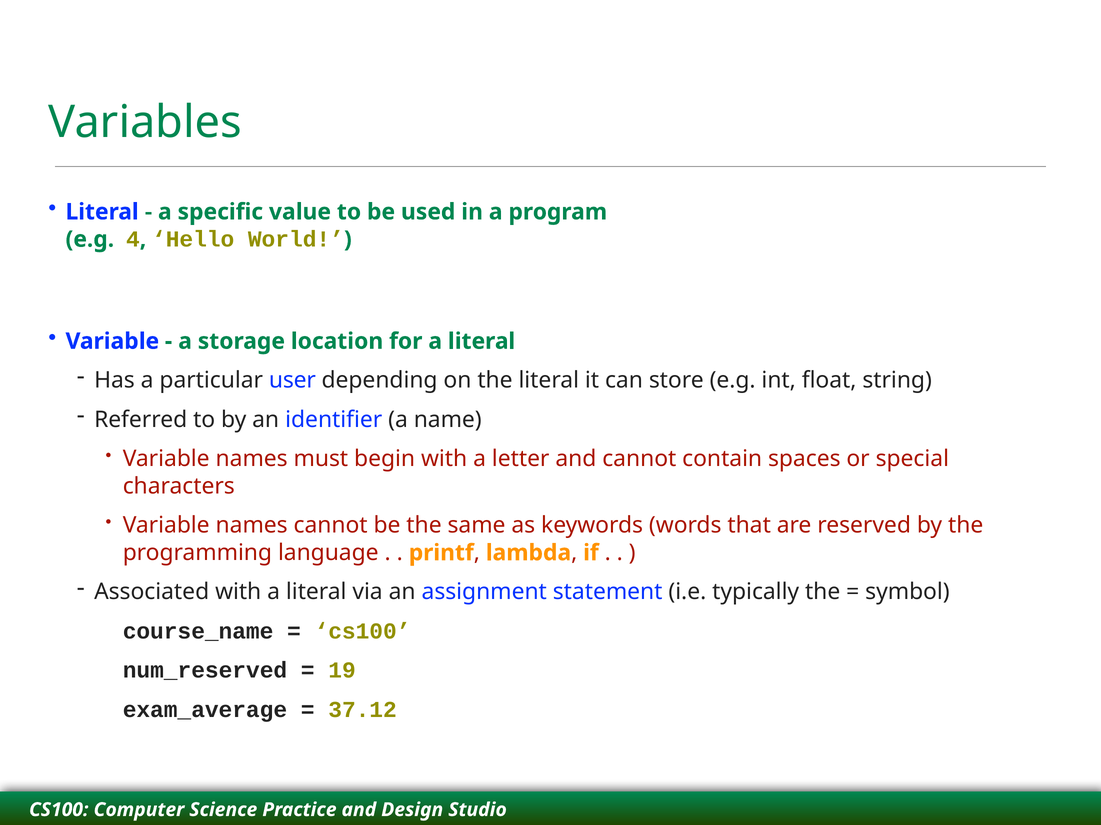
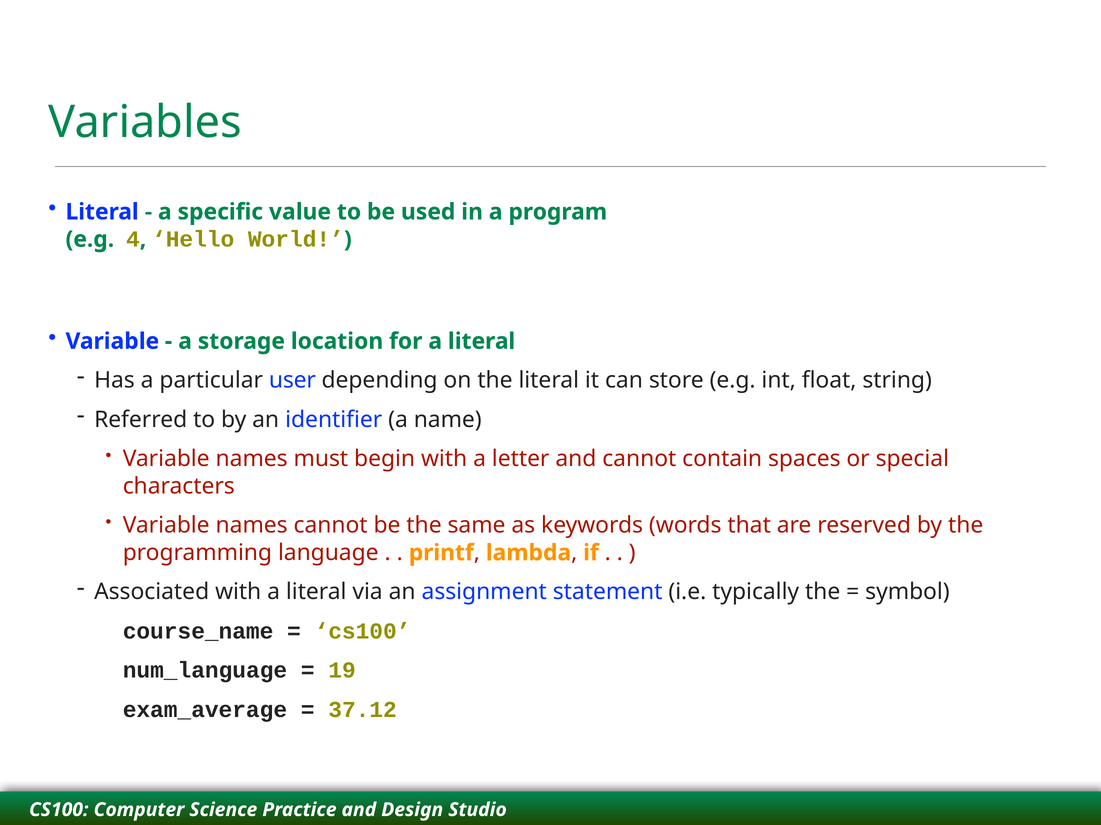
num_reserved: num_reserved -> num_language
